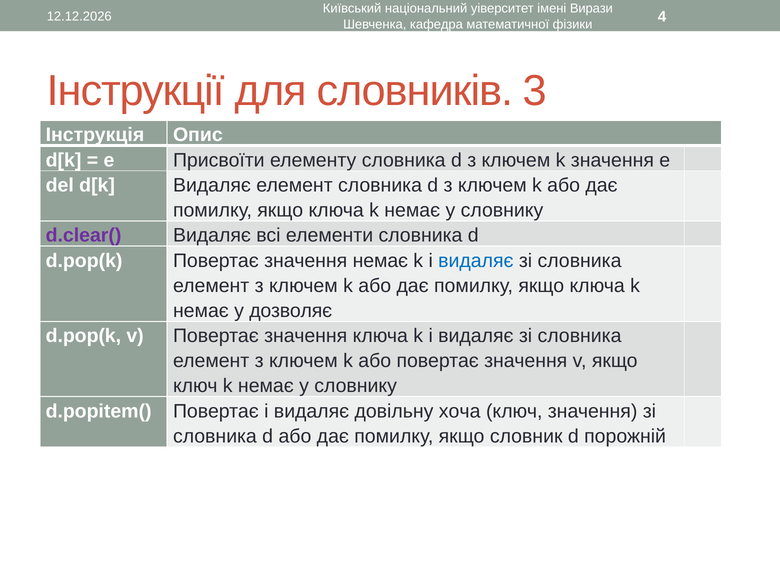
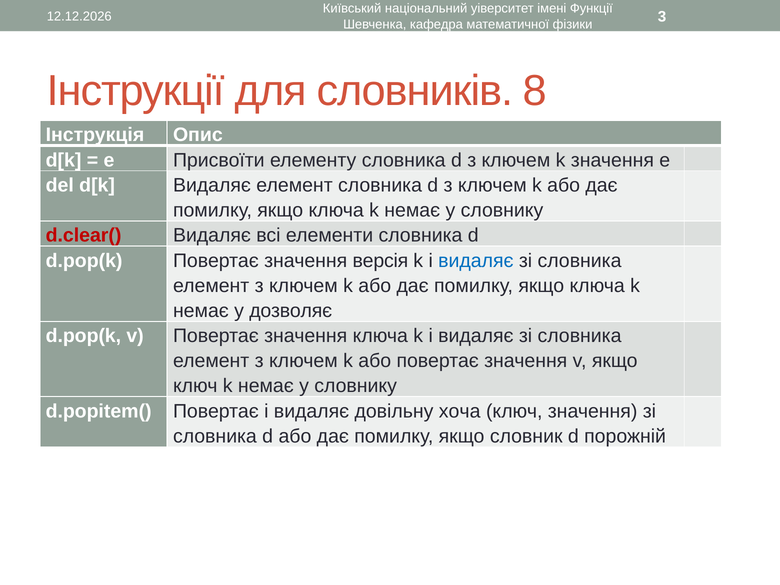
Вирази: Вирази -> Функції
4: 4 -> 3
3: 3 -> 8
d.clear( colour: purple -> red
значення немає: немає -> версія
